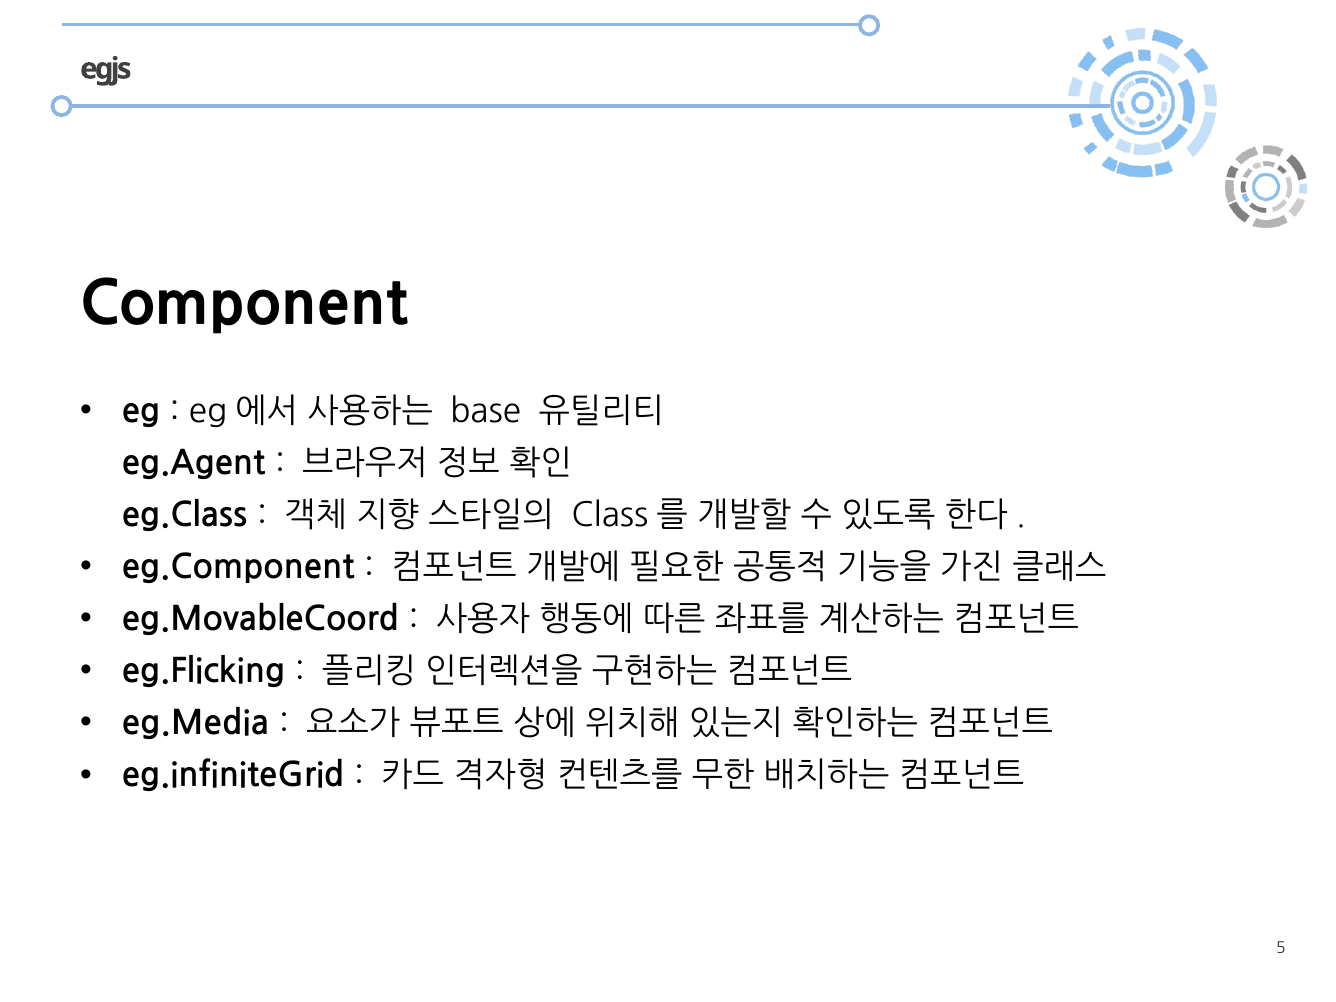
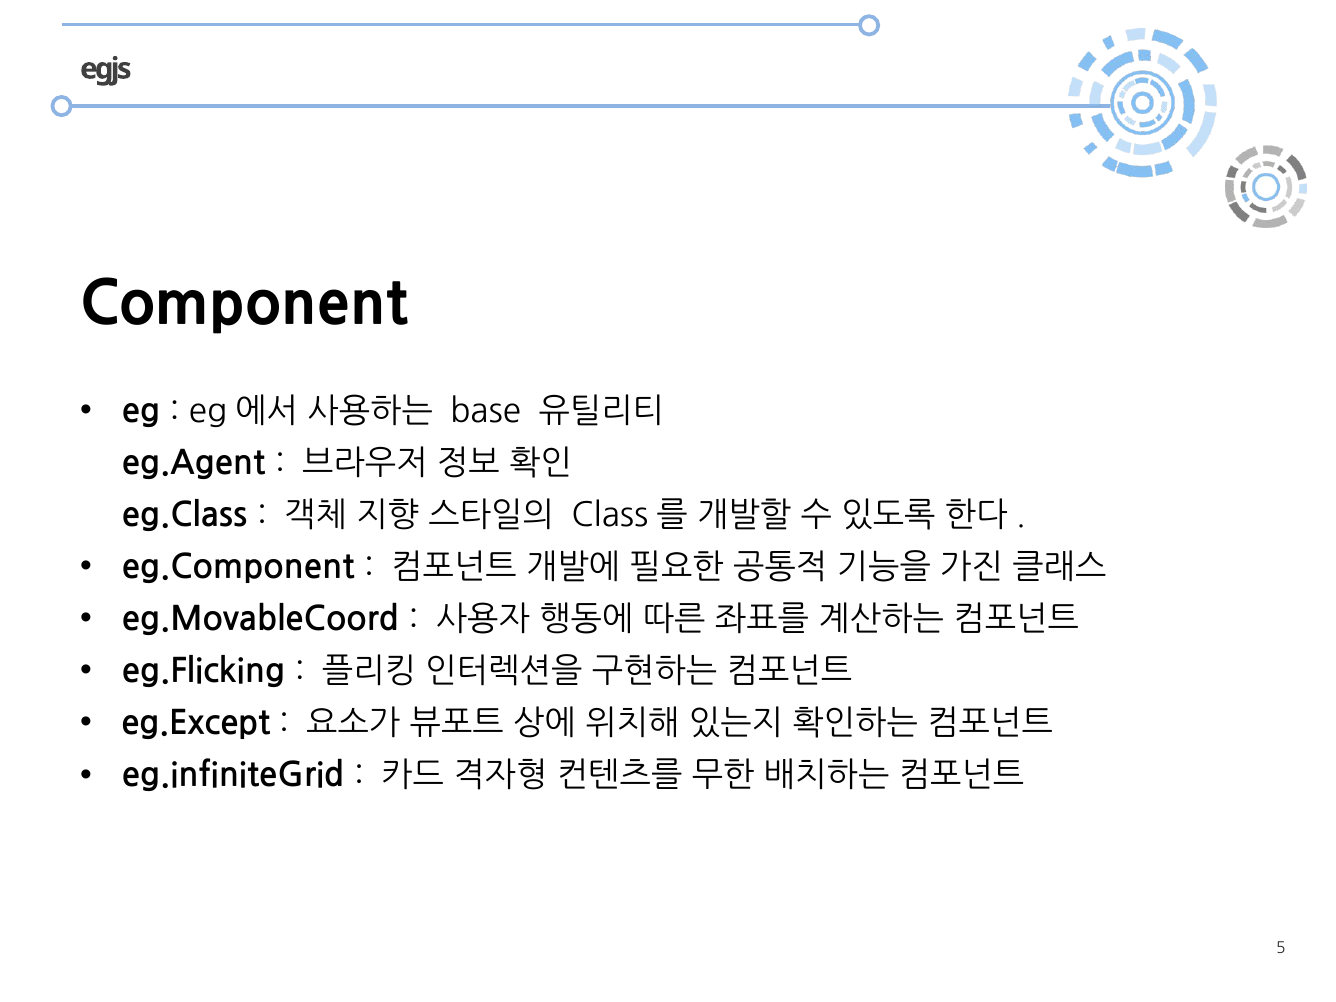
eg.Media: eg.Media -> eg.Except
